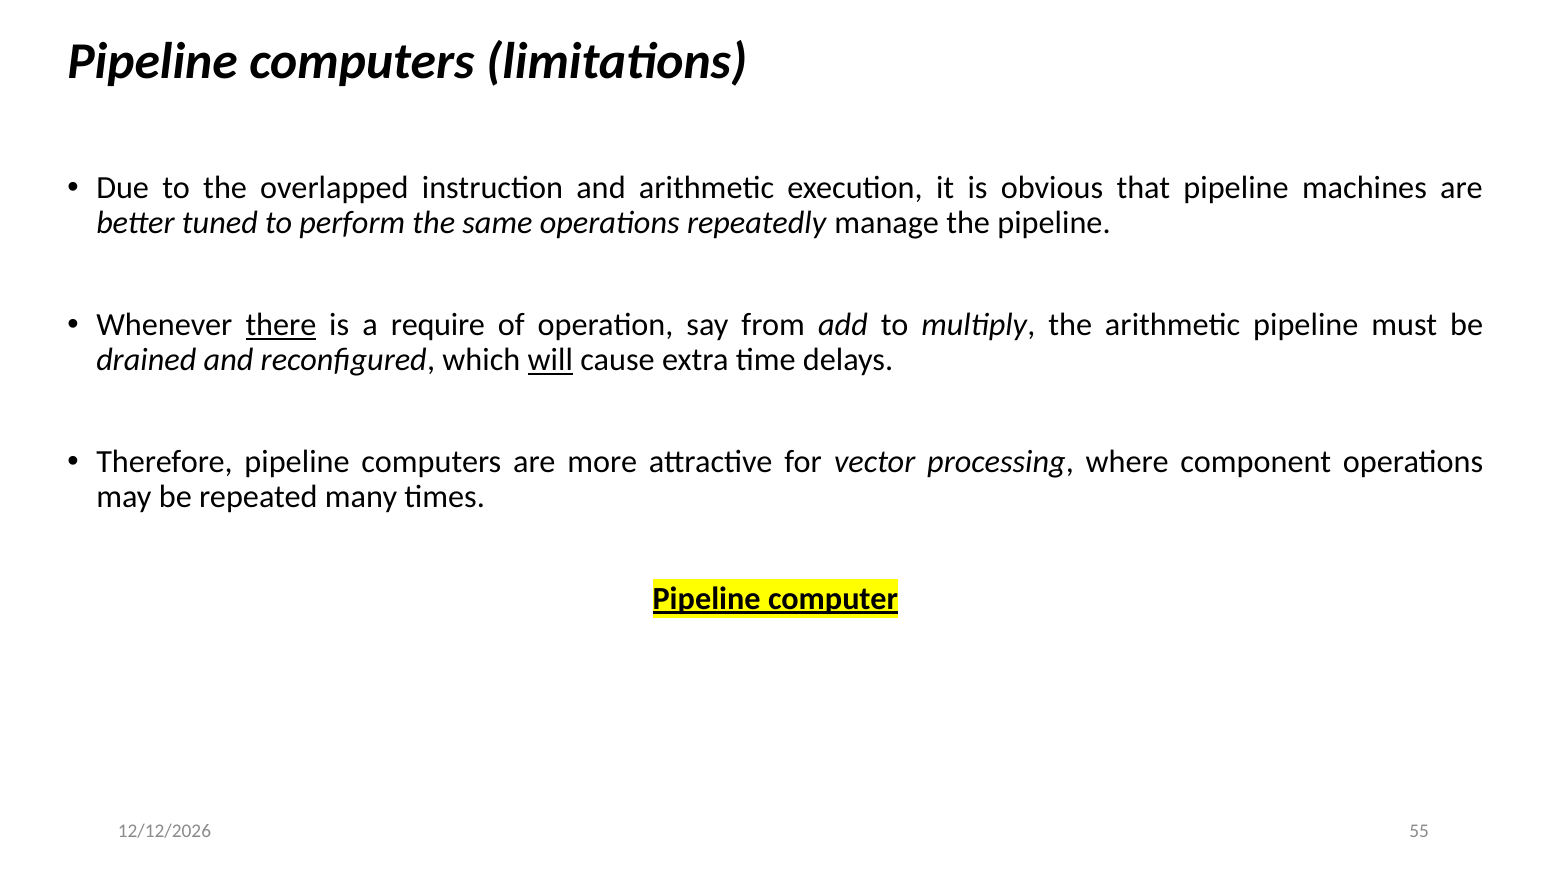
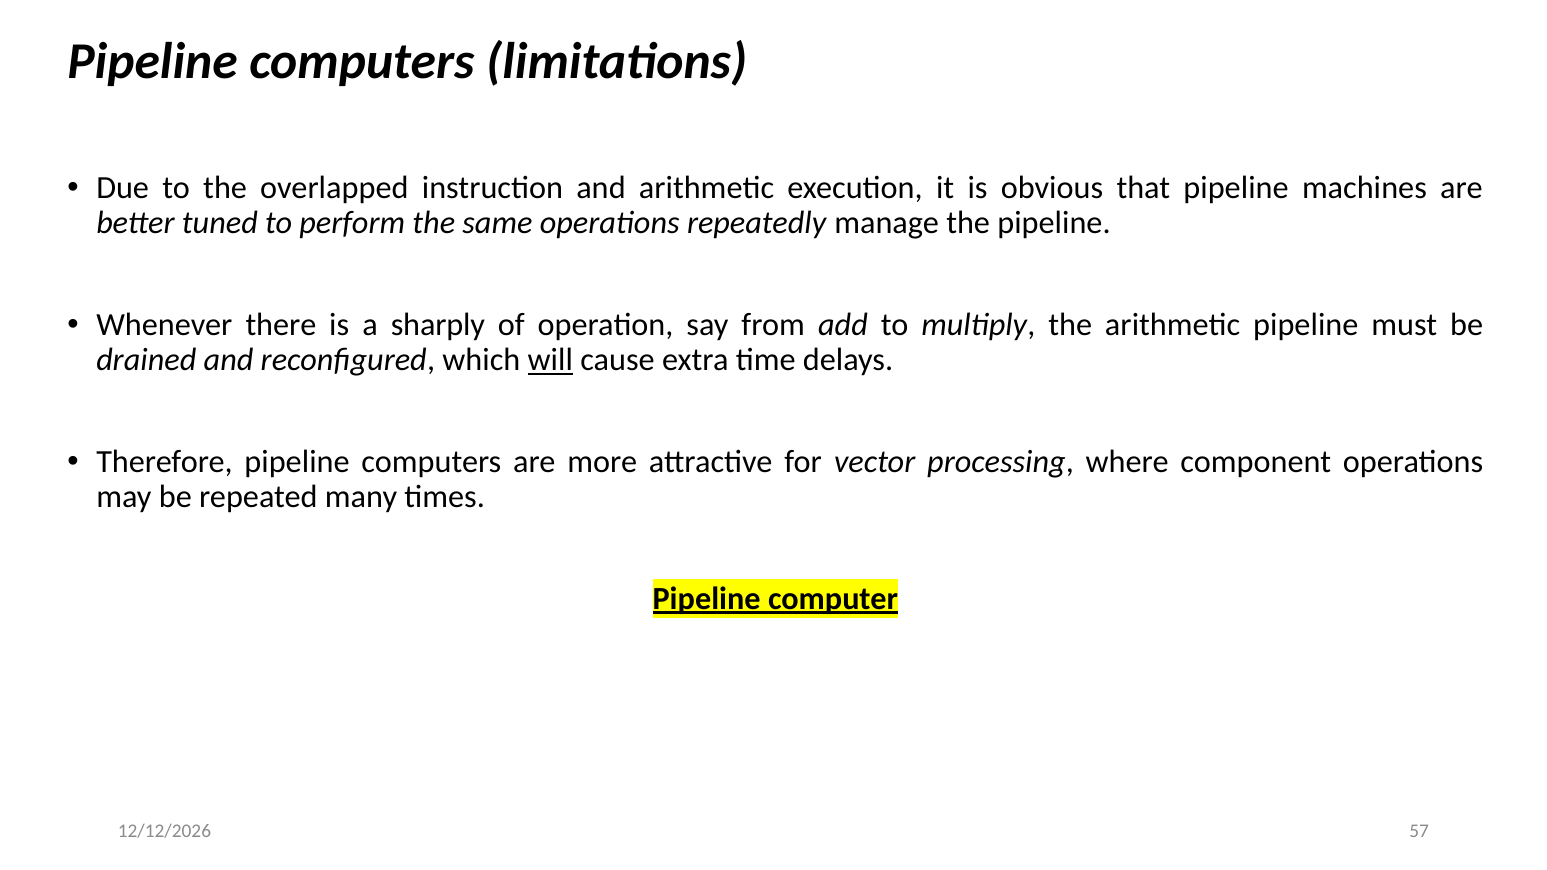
there underline: present -> none
require: require -> sharply
55: 55 -> 57
